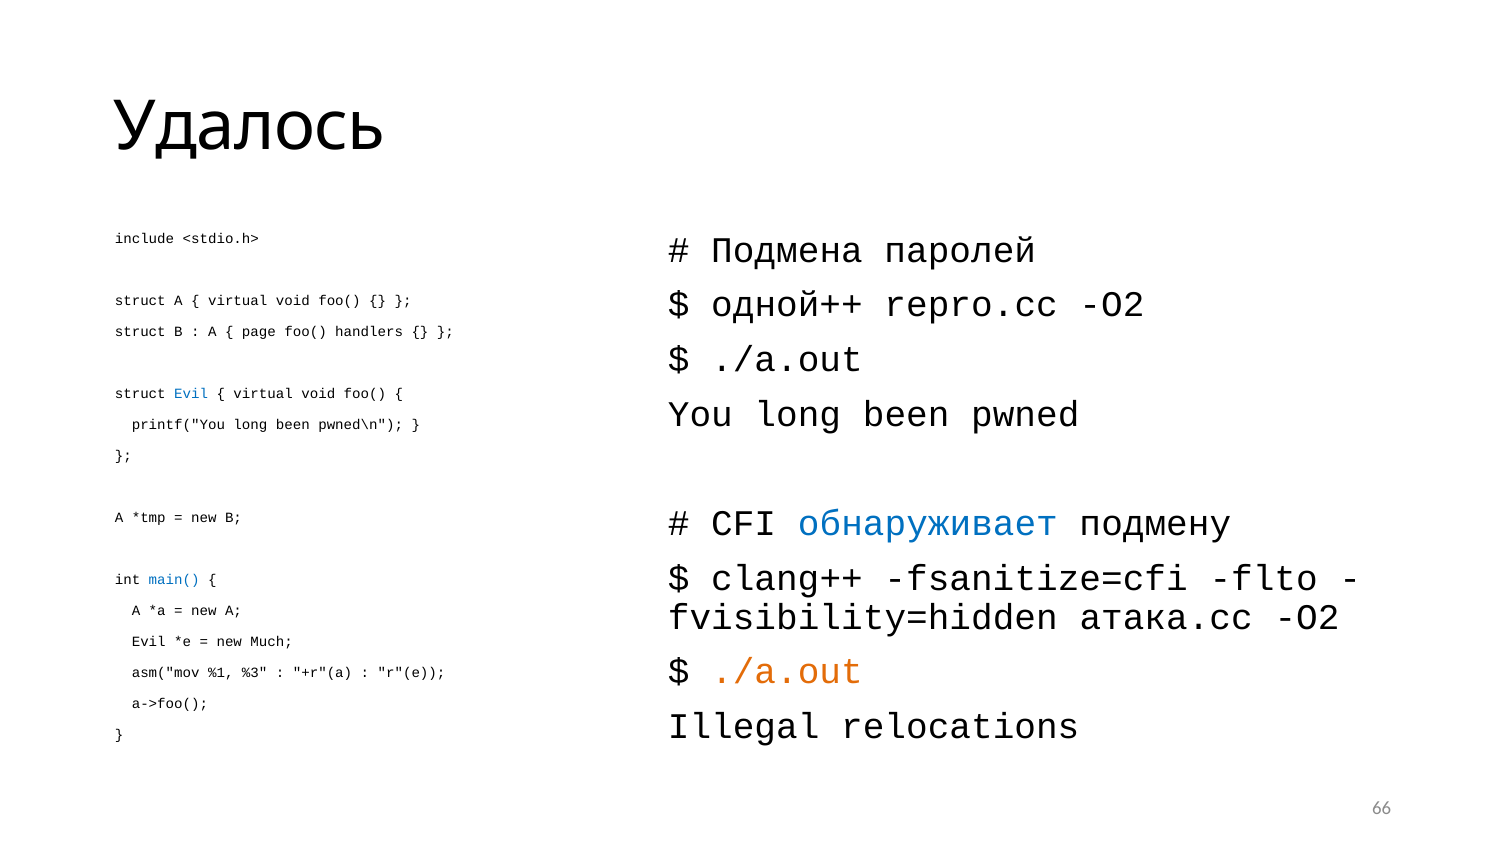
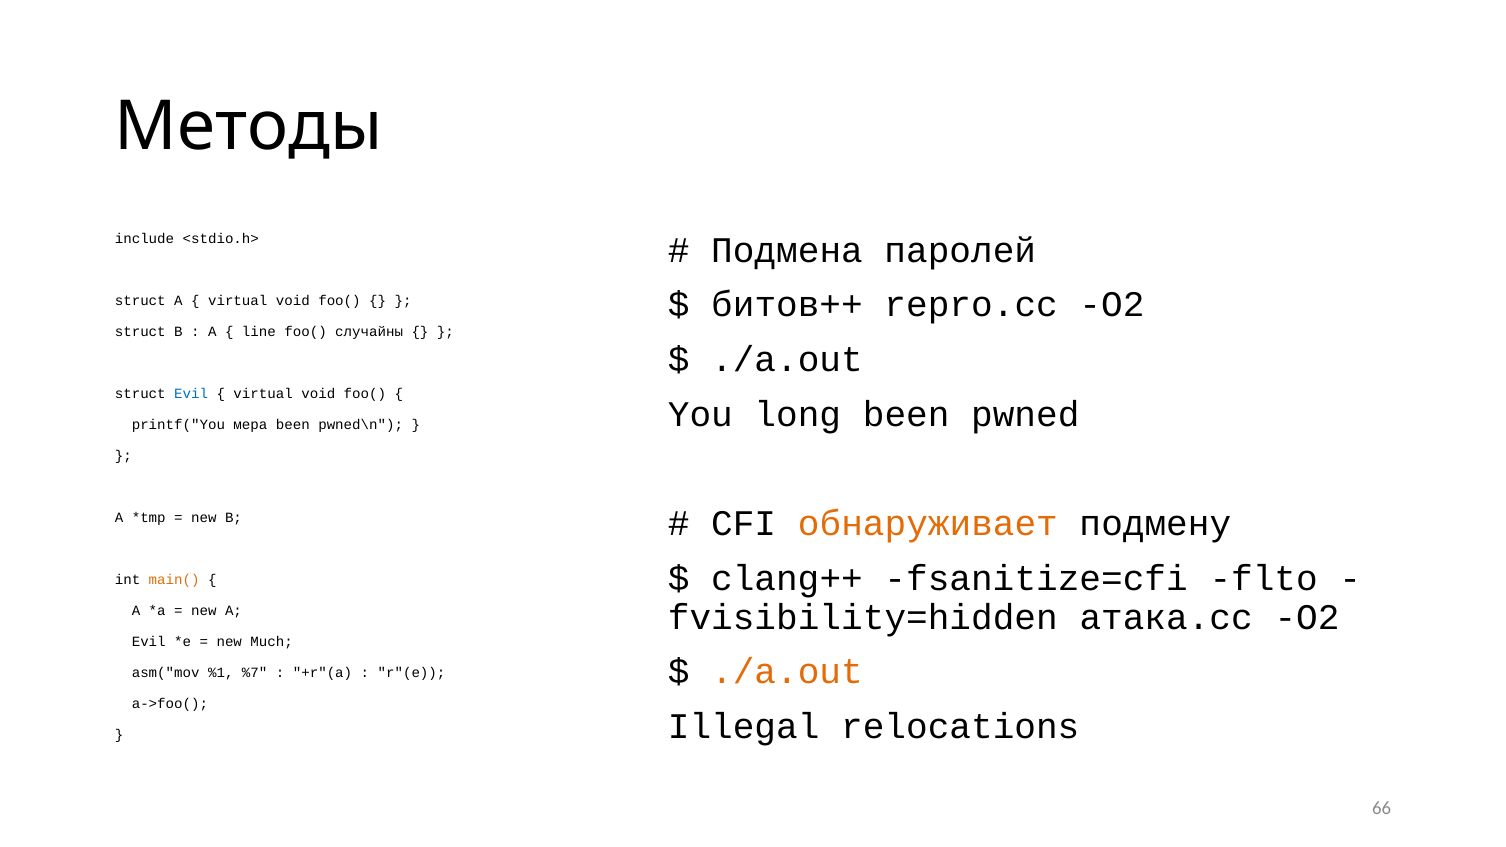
Удалось: Удалось -> Методы
одной++: одной++ -> битов++
page: page -> line
handlers: handlers -> случайны
printf("You long: long -> мера
обнаруживает colour: blue -> orange
main( colour: blue -> orange
%3: %3 -> %7
